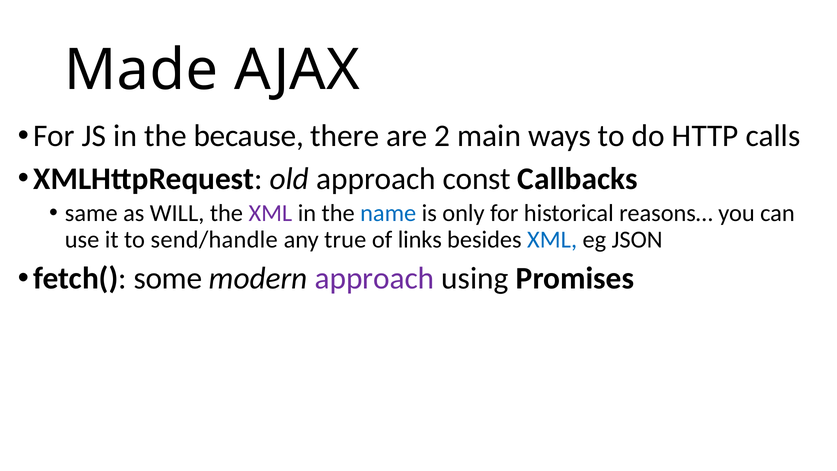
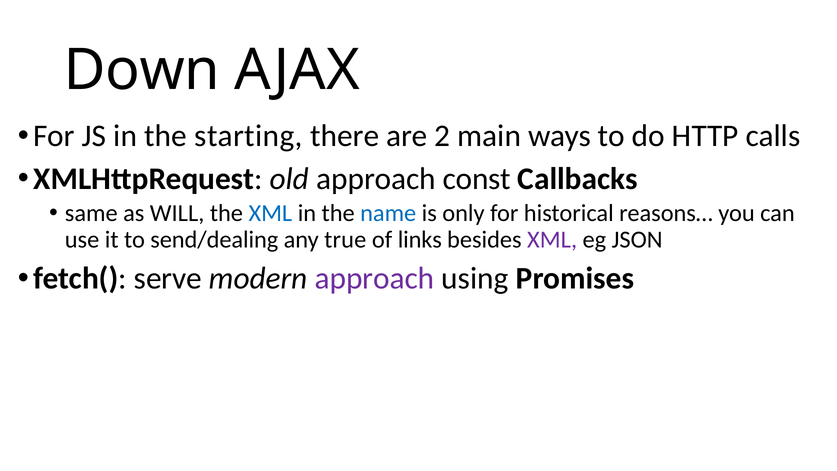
Made: Made -> Down
because: because -> starting
XML at (270, 213) colour: purple -> blue
send/handle: send/handle -> send/dealing
XML at (552, 240) colour: blue -> purple
some: some -> serve
